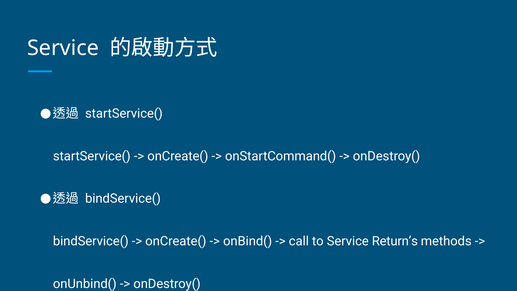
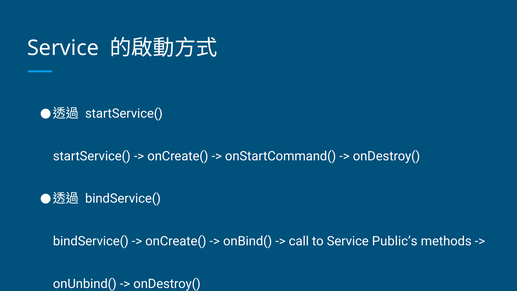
Return’s: Return’s -> Public’s
